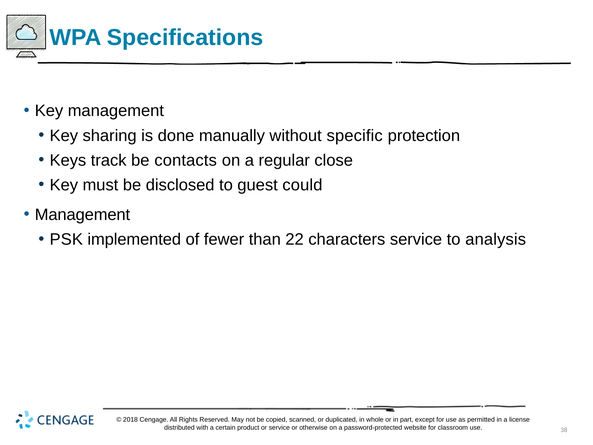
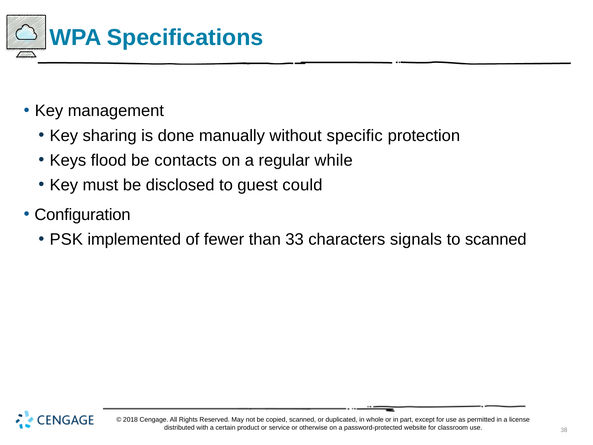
track: track -> flood
close: close -> while
Management at (82, 215): Management -> Configuration
22: 22 -> 33
characters service: service -> signals
to analysis: analysis -> scanned
